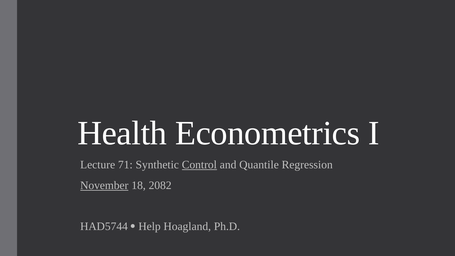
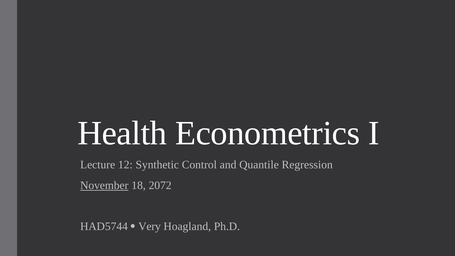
71: 71 -> 12
Control underline: present -> none
2082: 2082 -> 2072
Help: Help -> Very
